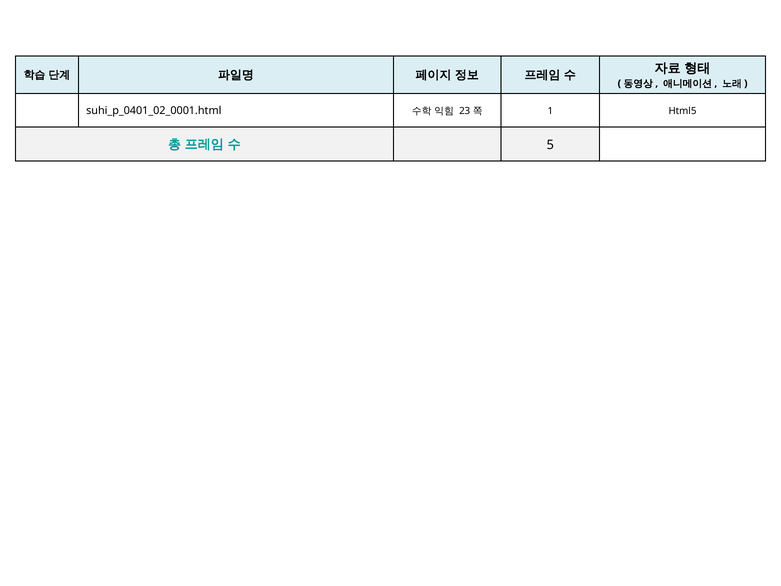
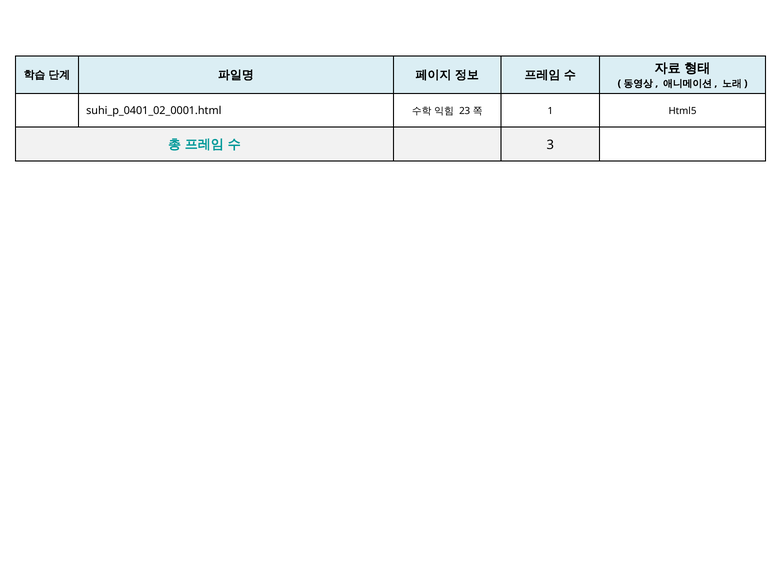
5: 5 -> 3
